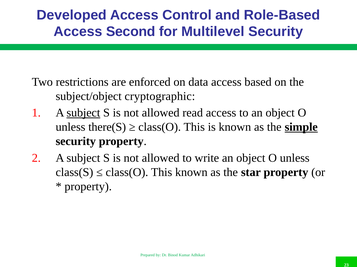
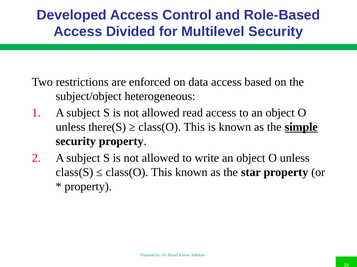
Second: Second -> Divided
cryptographic: cryptographic -> heterogeneous
subject at (83, 113) underline: present -> none
